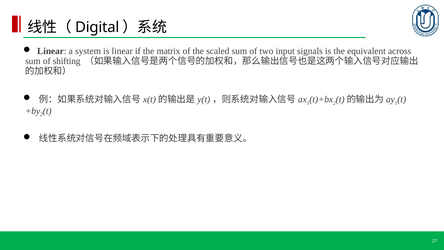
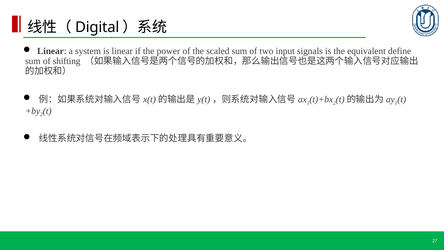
matrix: matrix -> power
across: across -> define
